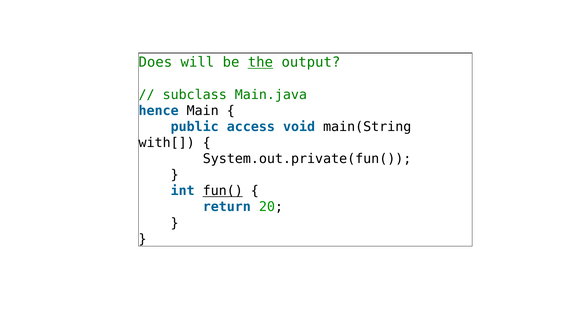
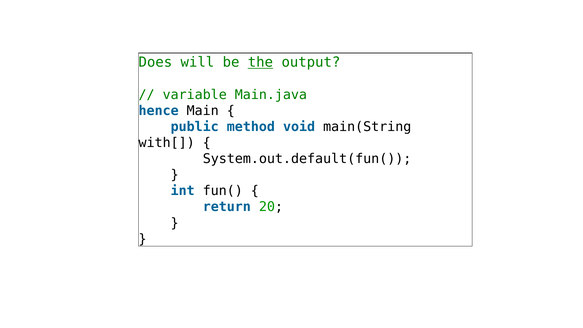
subclass: subclass -> variable
access: access -> method
System.out.private(fun(: System.out.private(fun( -> System.out.default(fun(
fun( underline: present -> none
